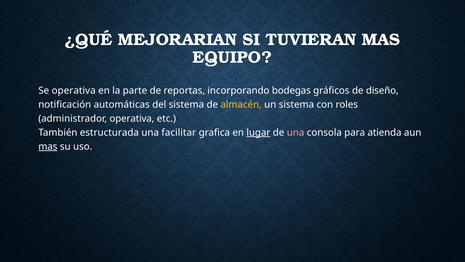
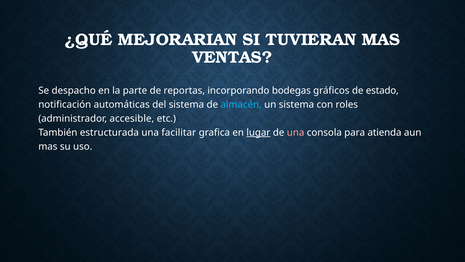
EQUIPO: EQUIPO -> VENTAS
Se operativa: operativa -> despacho
diseño: diseño -> estado
almacén colour: yellow -> light blue
administrador operativa: operativa -> accesible
mas at (48, 146) underline: present -> none
